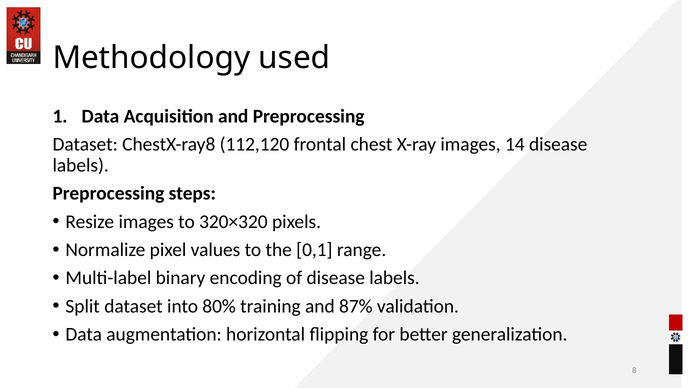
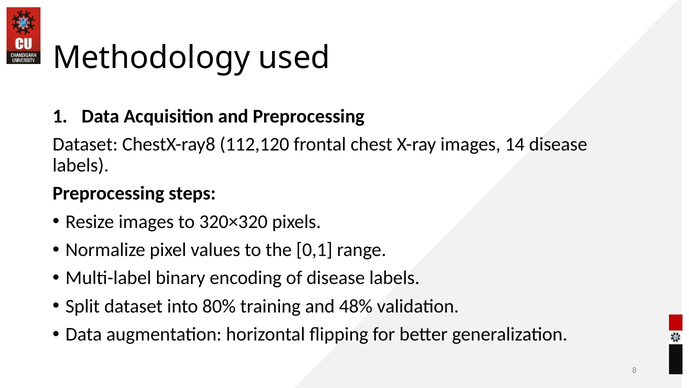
87%: 87% -> 48%
